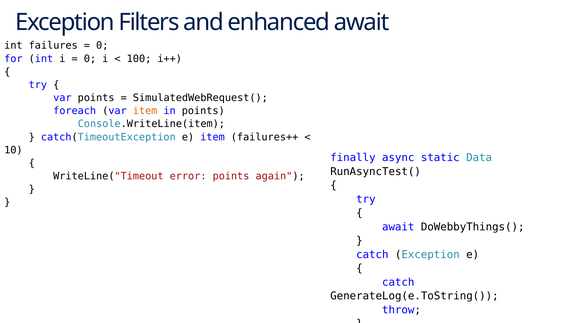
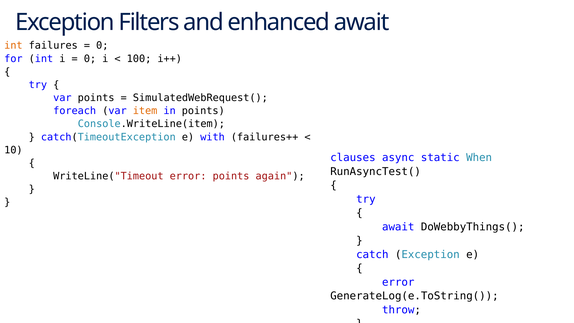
int at (13, 46) colour: black -> orange
e item: item -> with
finally: finally -> clauses
Data: Data -> When
catch at (398, 282): catch -> error
